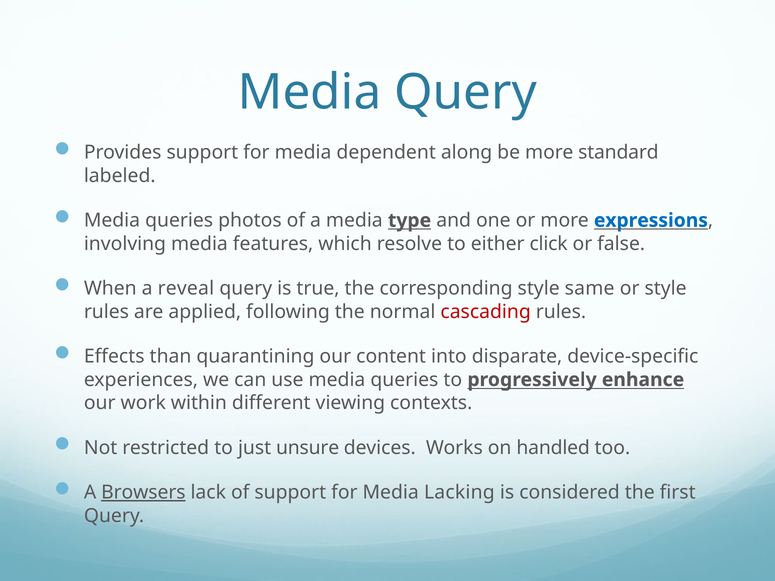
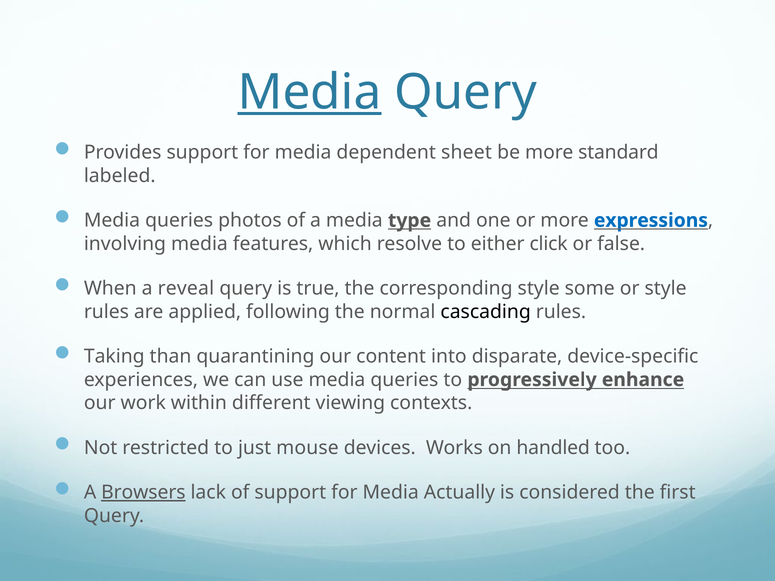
Media at (310, 92) underline: none -> present
along: along -> sheet
same: same -> some
cascading colour: red -> black
Effects: Effects -> Taking
unsure: unsure -> mouse
Lacking: Lacking -> Actually
